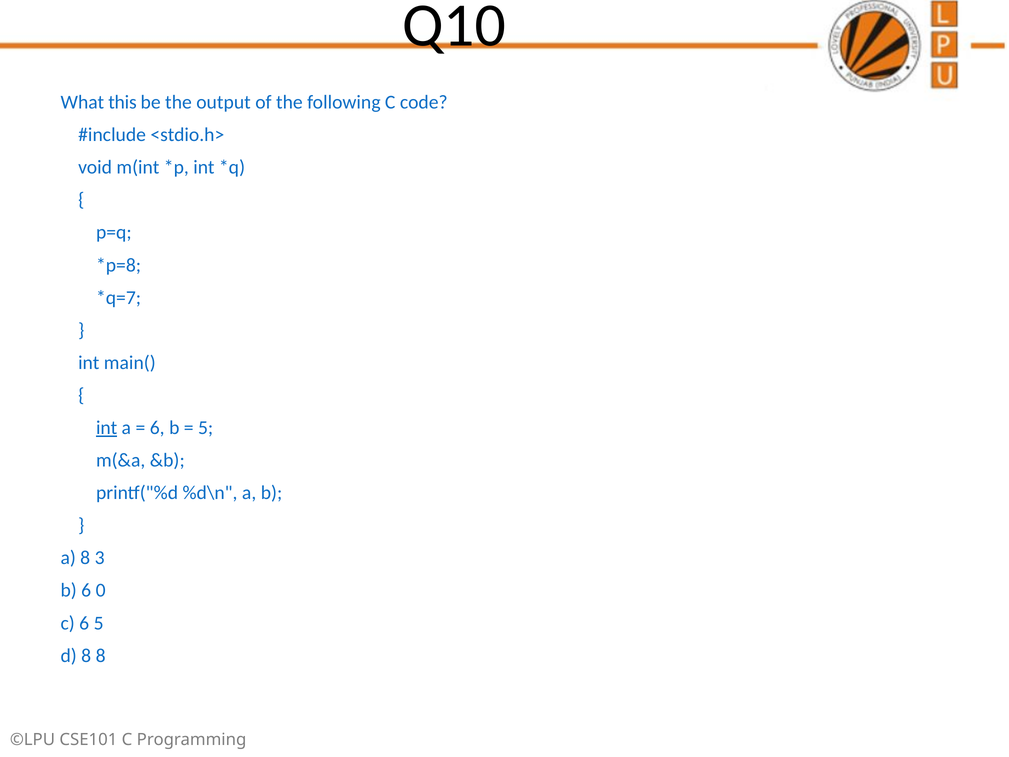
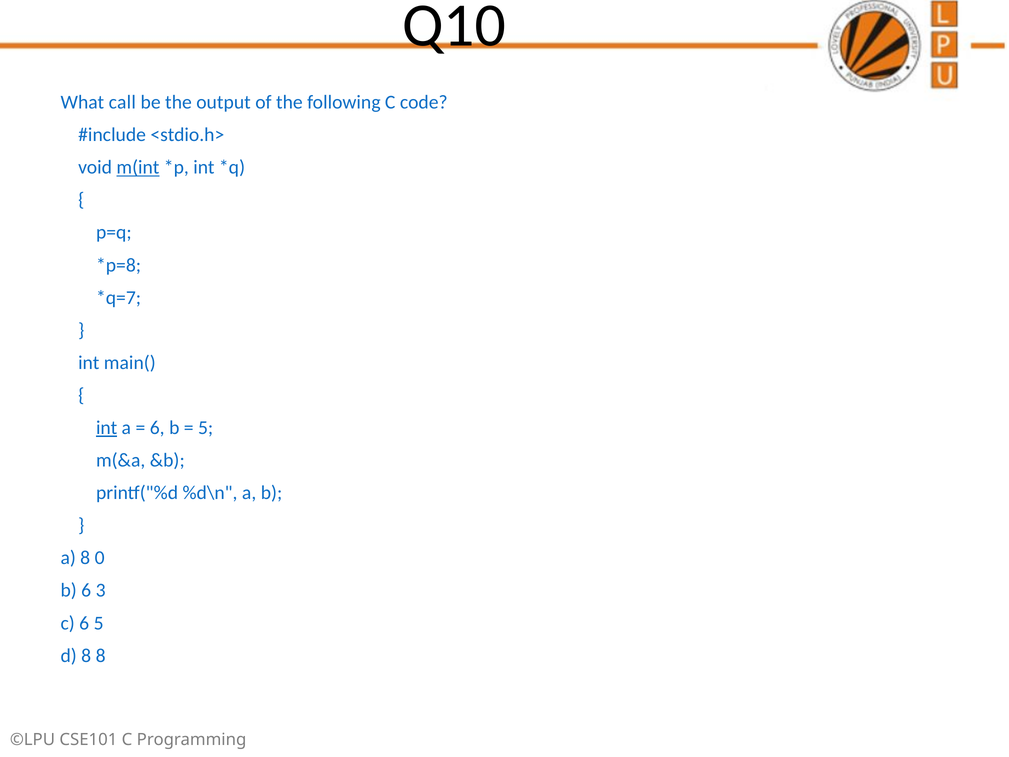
this: this -> call
m(int underline: none -> present
3: 3 -> 0
0: 0 -> 3
